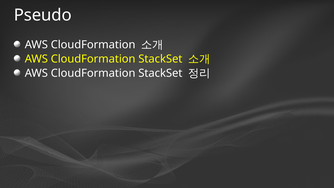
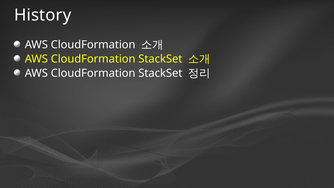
Pseudo: Pseudo -> History
